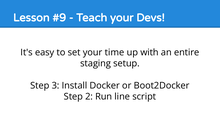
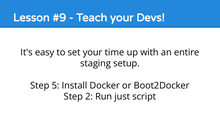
3: 3 -> 5
line: line -> just
